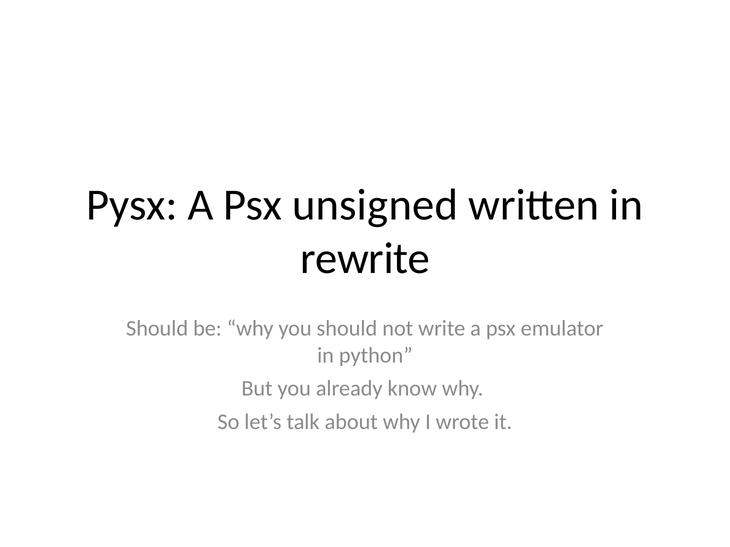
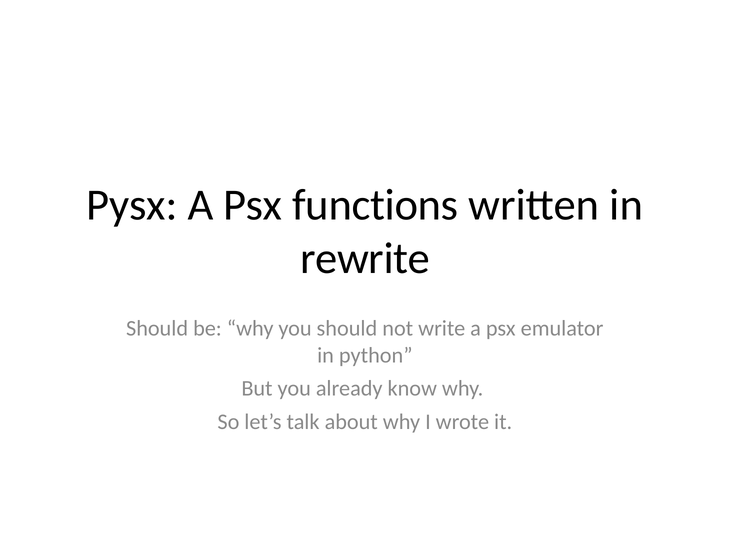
unsigned: unsigned -> functions
